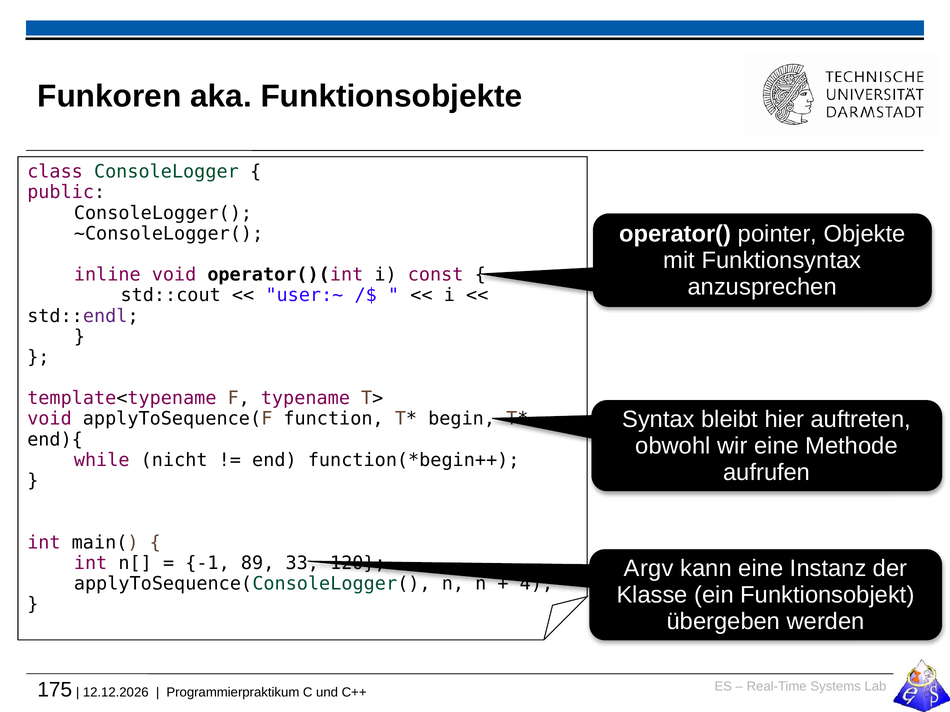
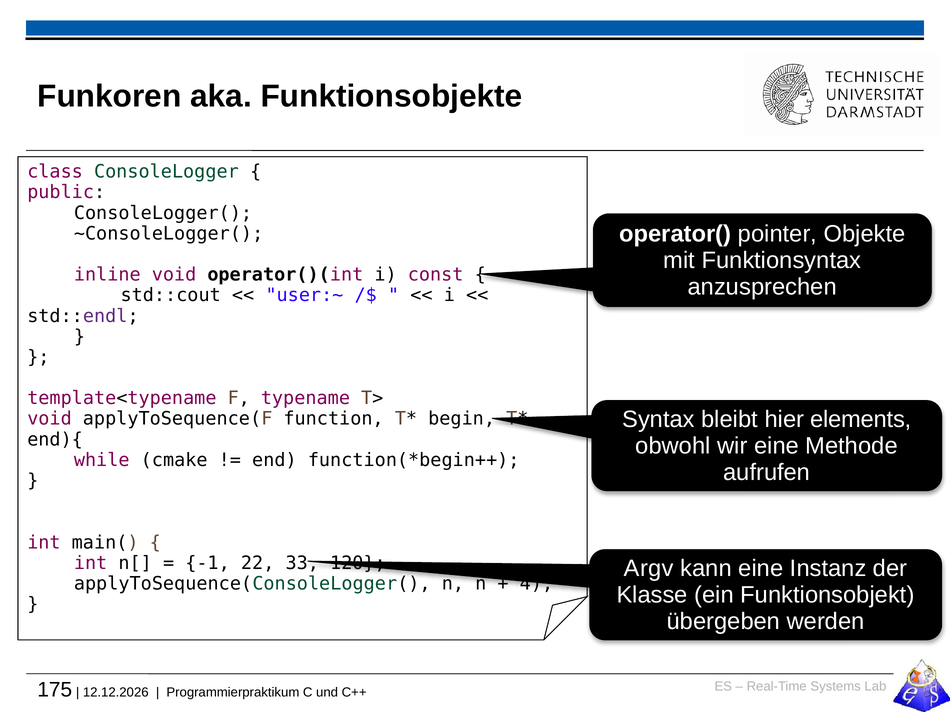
auftreten: auftreten -> elements
nicht: nicht -> cmake
89: 89 -> 22
